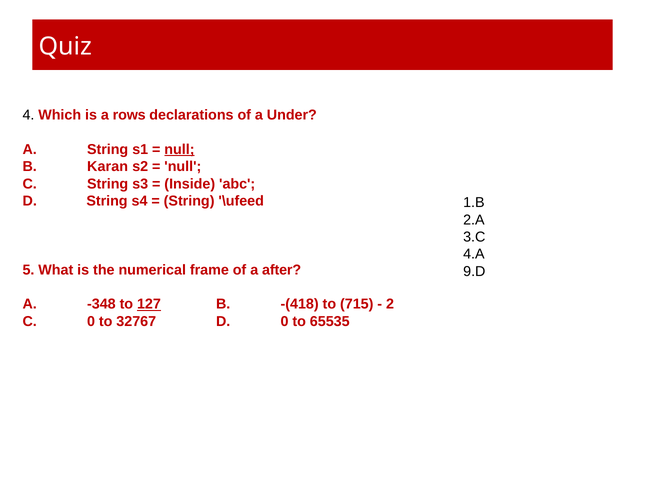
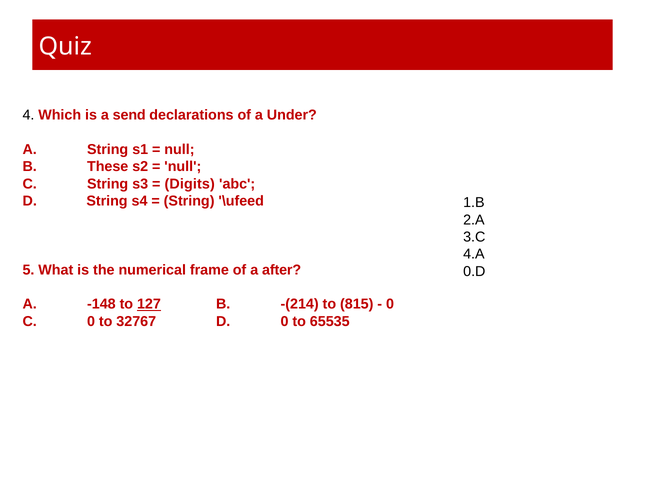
rows: rows -> send
null at (179, 149) underline: present -> none
Karan: Karan -> These
Inside: Inside -> Digits
9.D: 9.D -> 0.D
-348: -348 -> -148
-(418: -(418 -> -(214
715: 715 -> 815
2 at (390, 304): 2 -> 0
